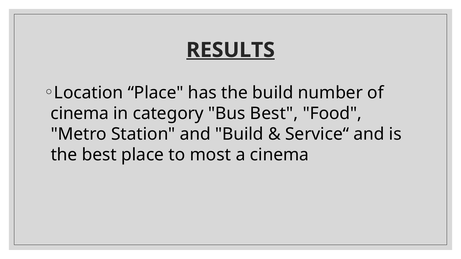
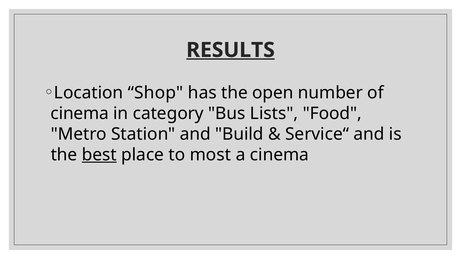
Location Place: Place -> Shop
the build: build -> open
Bus Best: Best -> Lists
best at (99, 155) underline: none -> present
